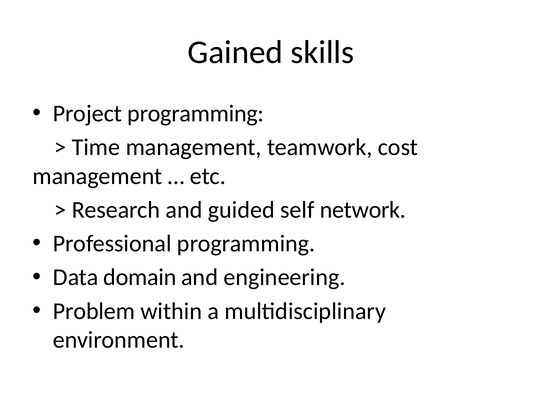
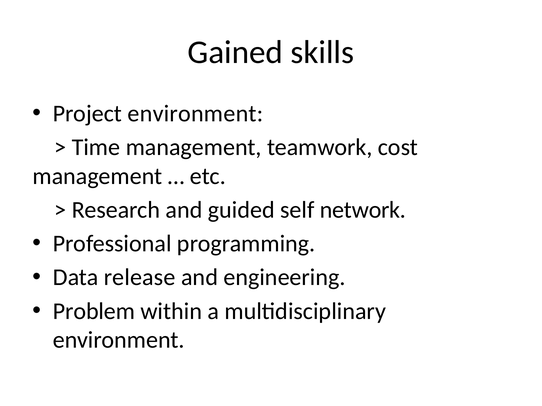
Project programming: programming -> environment
domain: domain -> release
